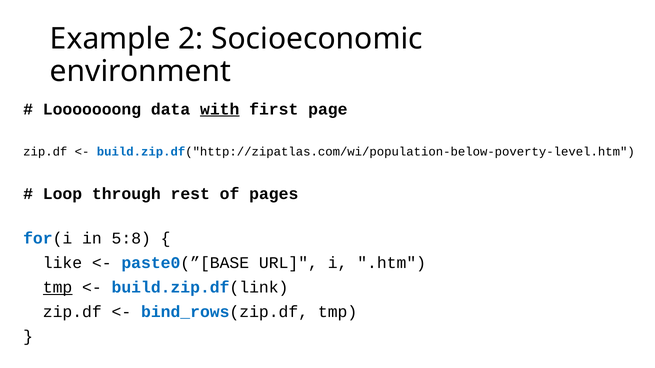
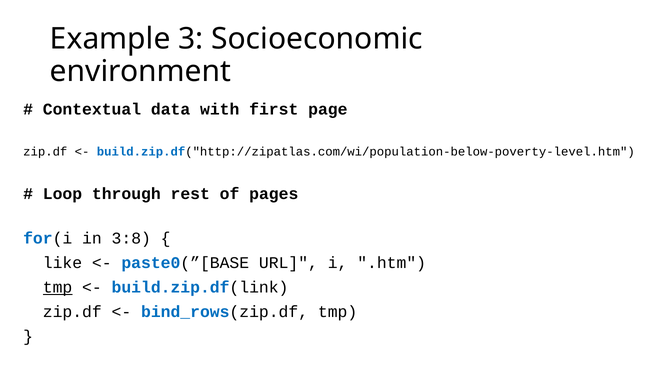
2: 2 -> 3
Looooooong: Looooooong -> Contextual
with underline: present -> none
5:8: 5:8 -> 3:8
